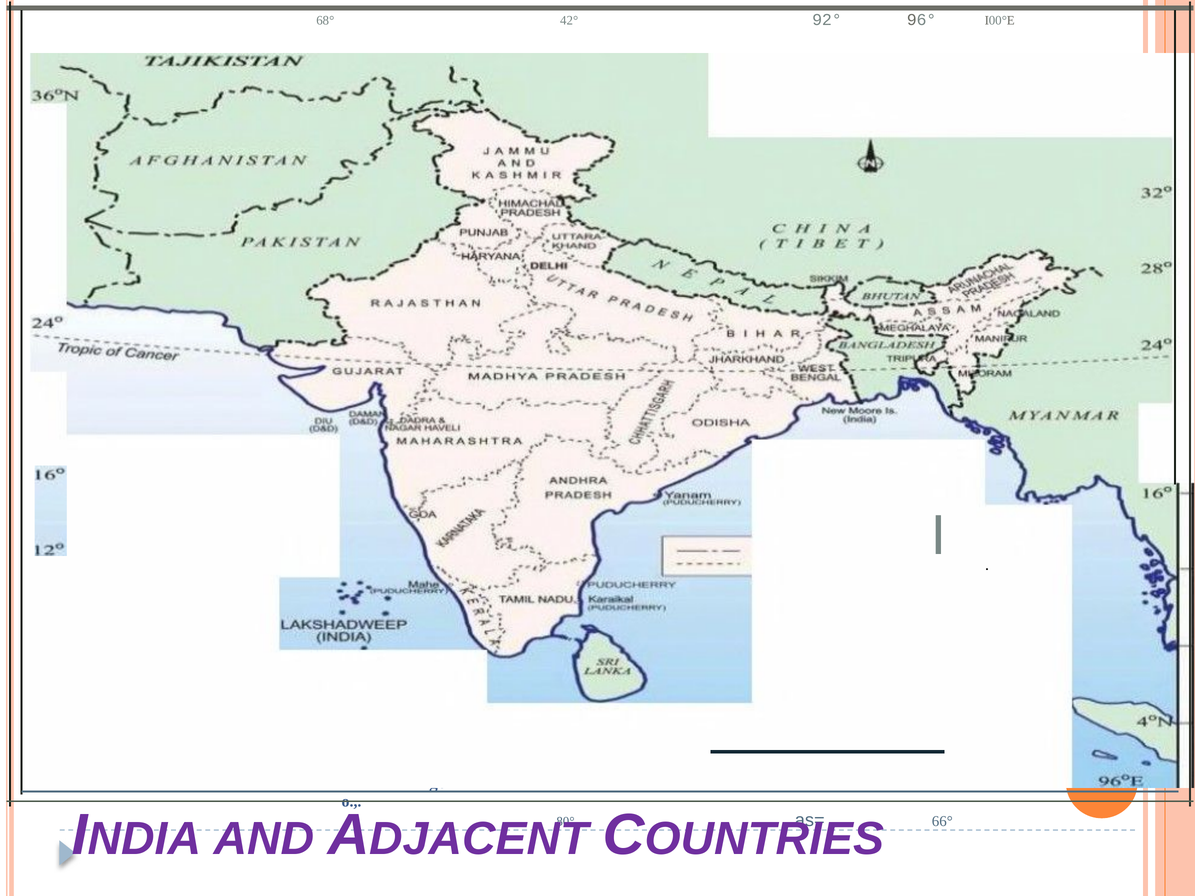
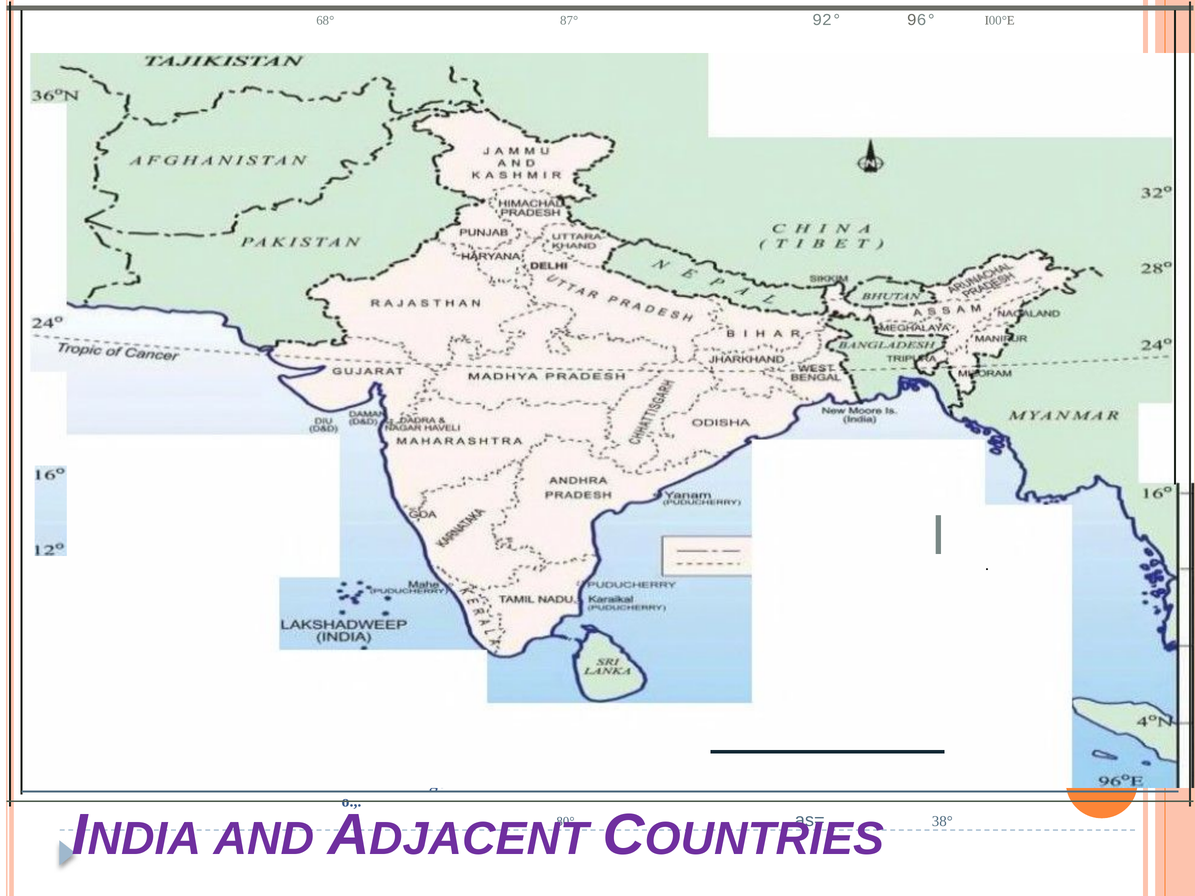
42°: 42° -> 87°
66°: 66° -> 38°
